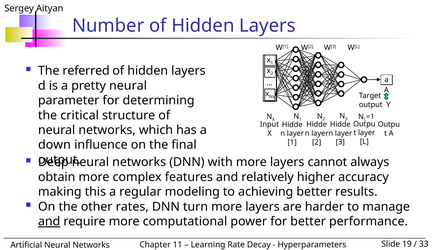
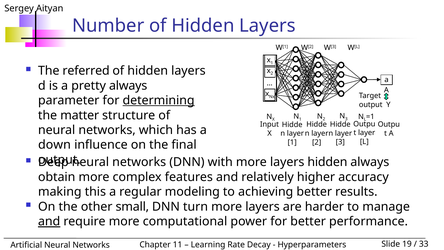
pretty neural: neural -> always
determining underline: none -> present
critical: critical -> matter
layers cannot: cannot -> hidden
rates: rates -> small
